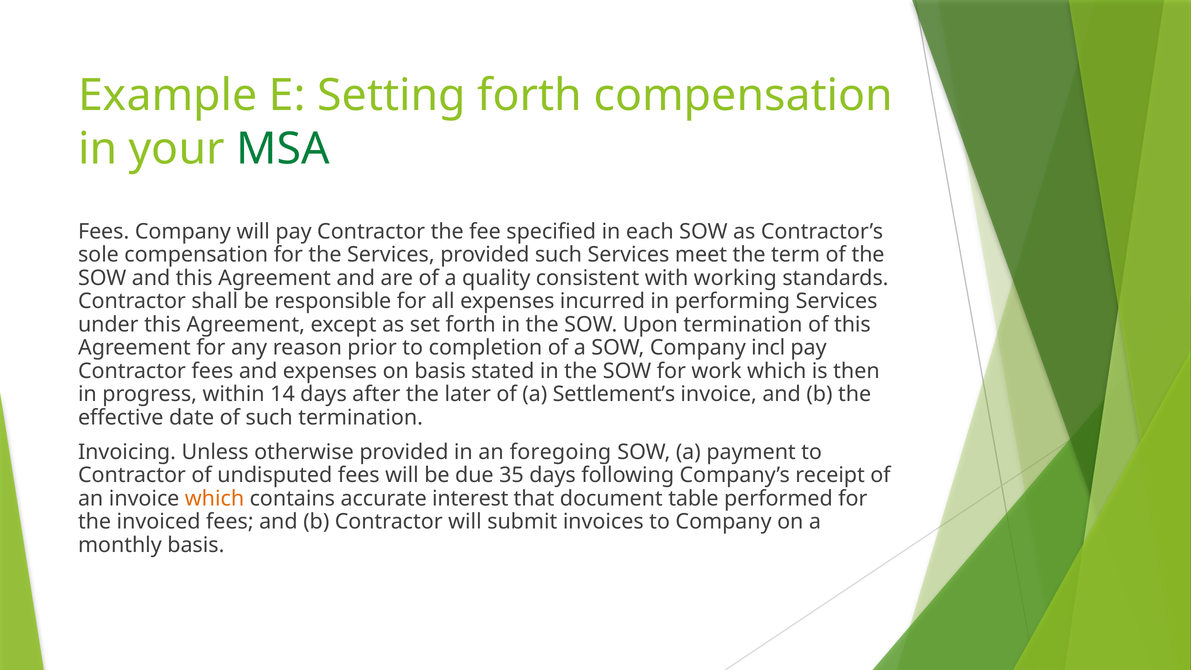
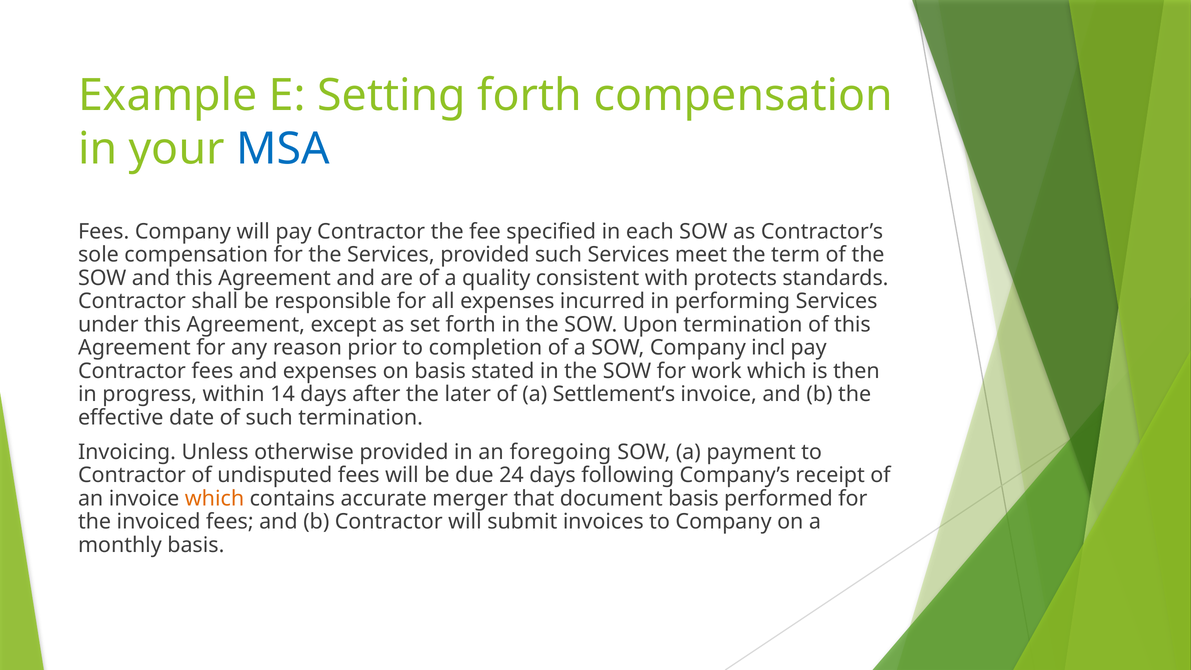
MSA colour: green -> blue
working: working -> protects
35: 35 -> 24
interest: interest -> merger
document table: table -> basis
